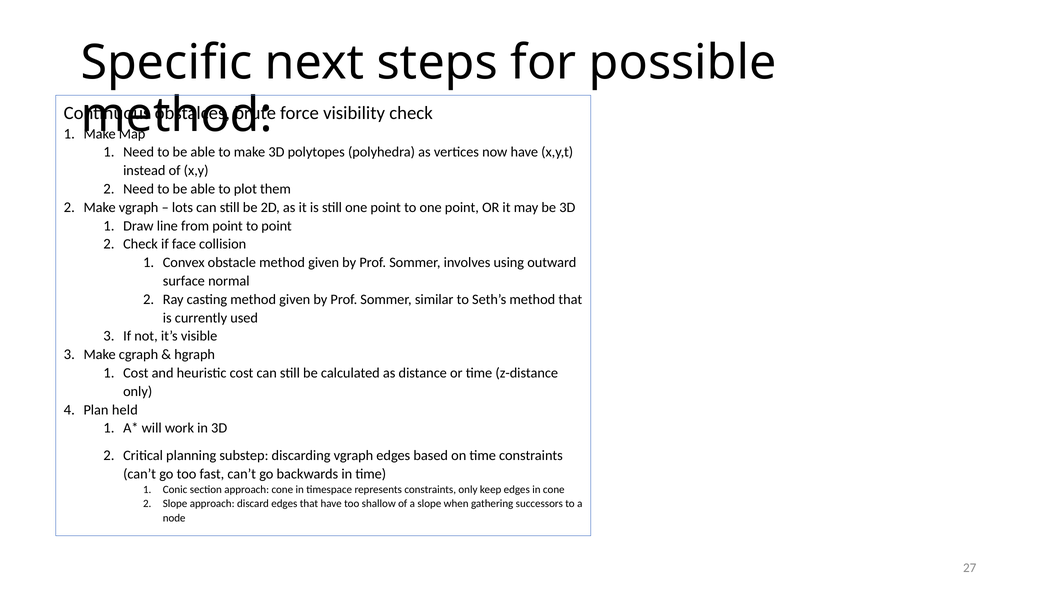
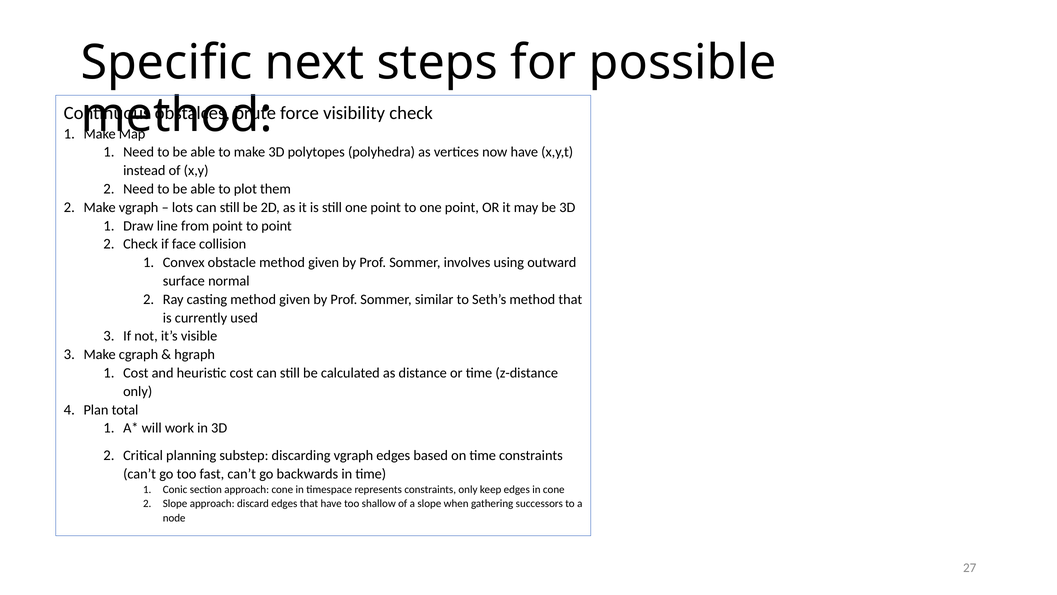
held: held -> total
